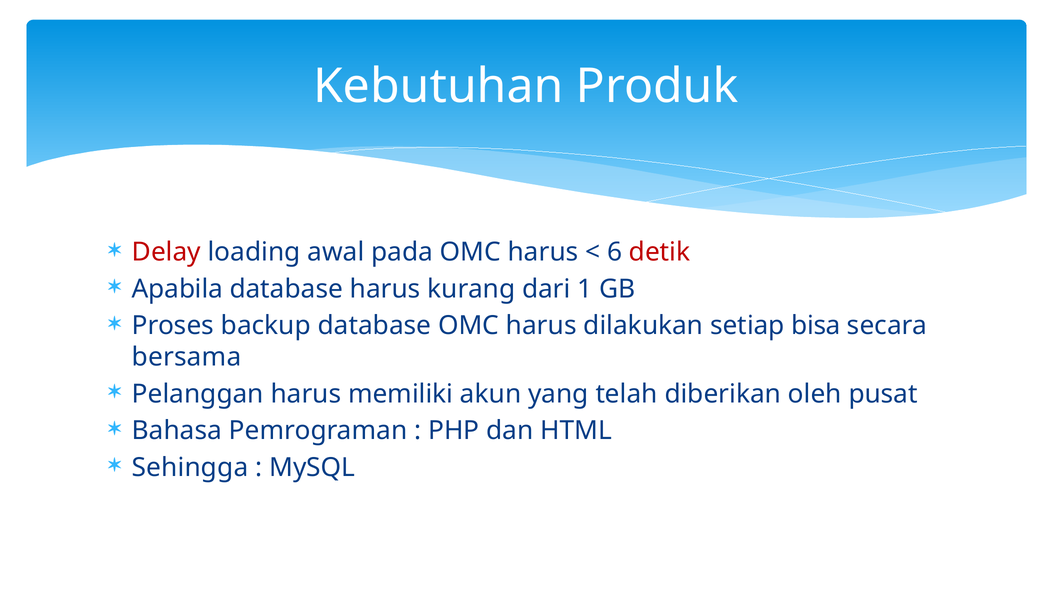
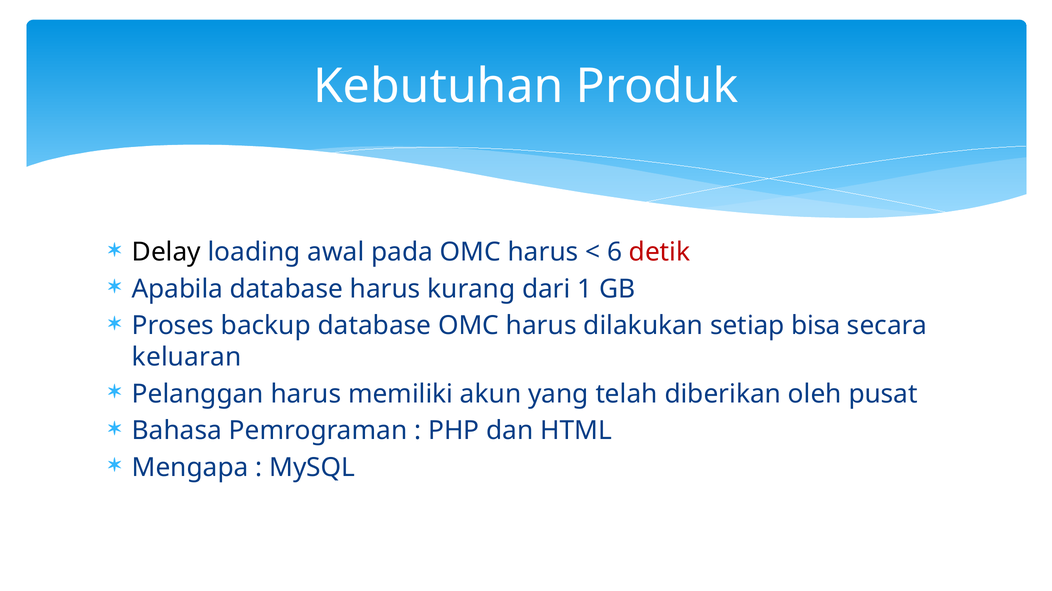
Delay colour: red -> black
bersama: bersama -> keluaran
Sehingga: Sehingga -> Mengapa
